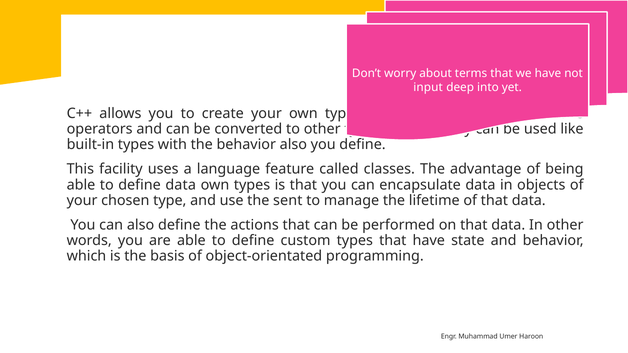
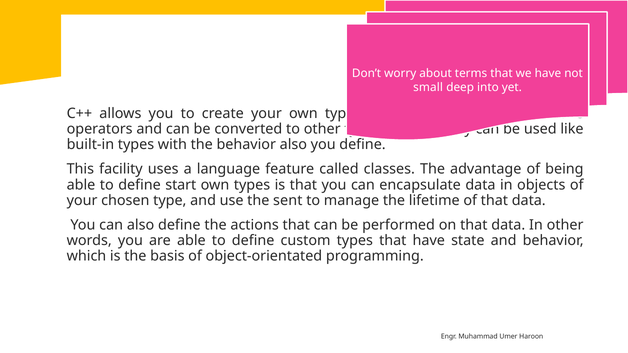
input: input -> small
define data: data -> start
